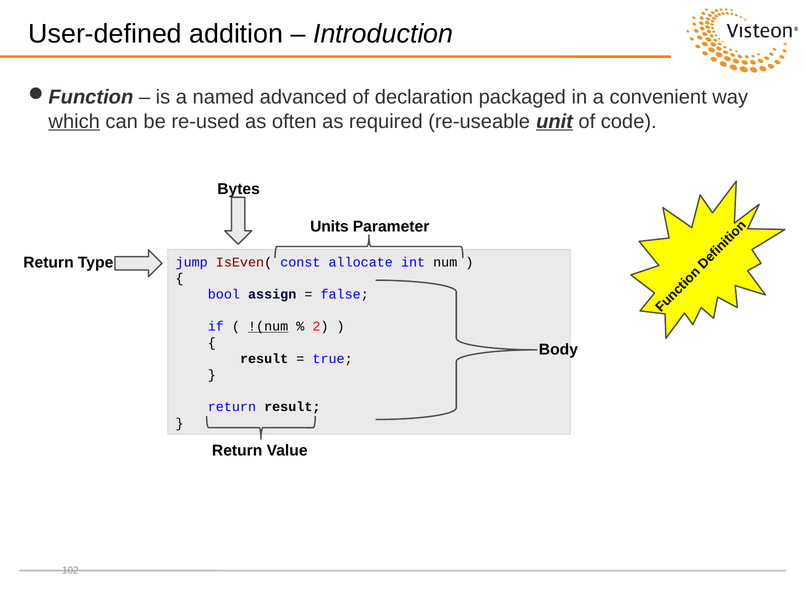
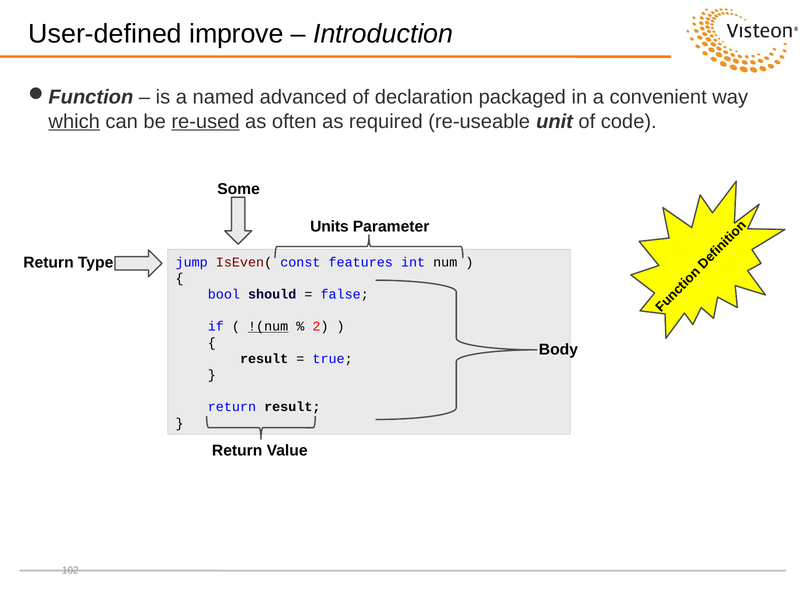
addition: addition -> improve
re-used underline: none -> present
unit underline: present -> none
Bytes: Bytes -> Some
allocate: allocate -> features
assign: assign -> should
